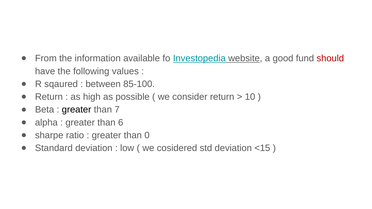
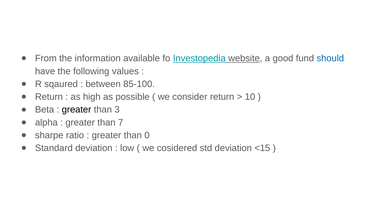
should colour: red -> blue
7: 7 -> 3
6: 6 -> 7
